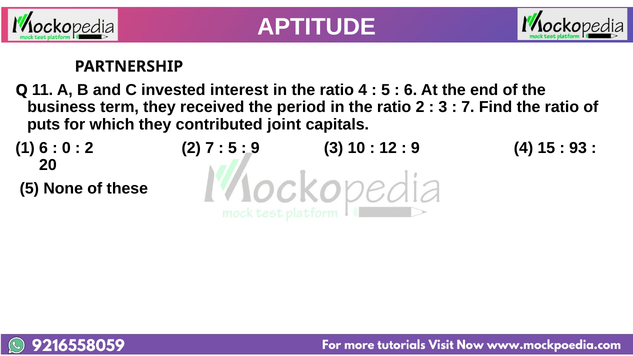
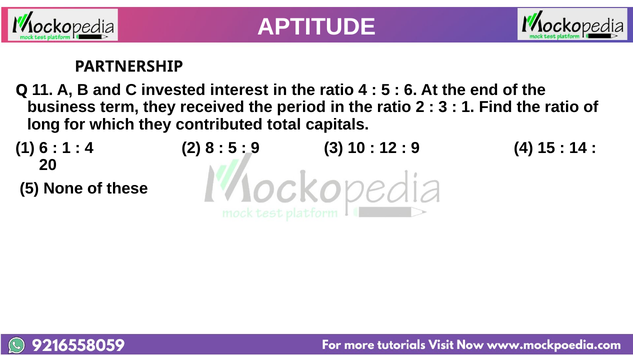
7 at (468, 107): 7 -> 1
puts: puts -> long
joint: joint -> total
0 at (66, 148): 0 -> 1
2 at (89, 148): 2 -> 4
2 7: 7 -> 8
93: 93 -> 14
